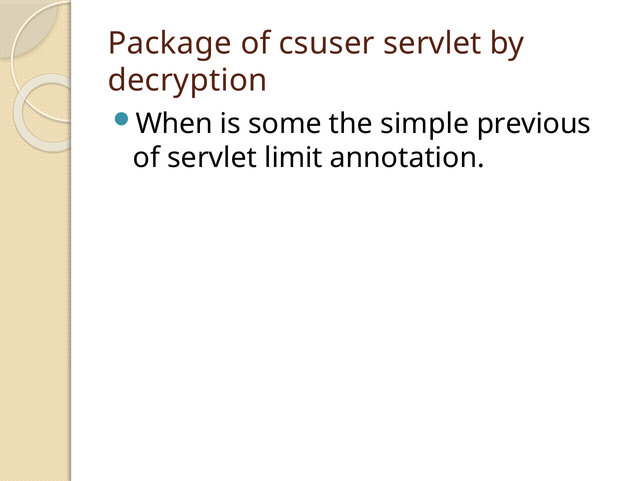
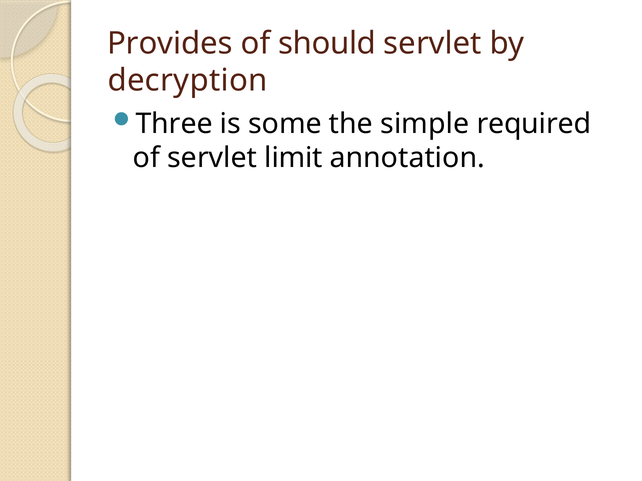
Package: Package -> Provides
csuser: csuser -> should
When: When -> Three
previous: previous -> required
